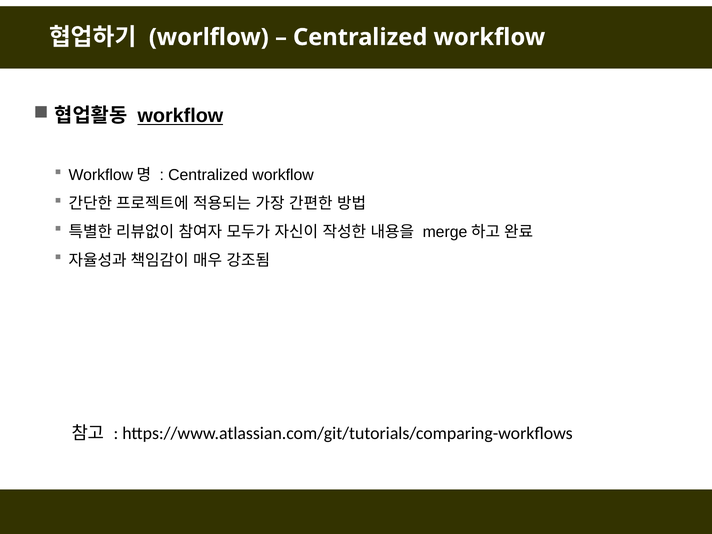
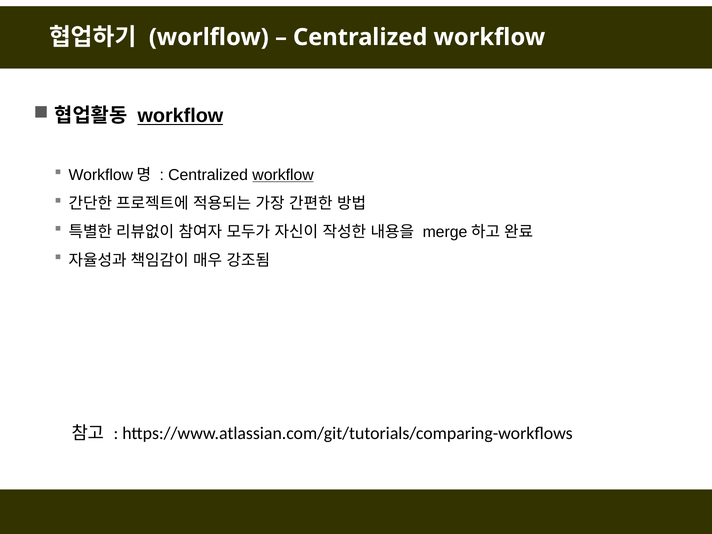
workflow at (283, 175) underline: none -> present
